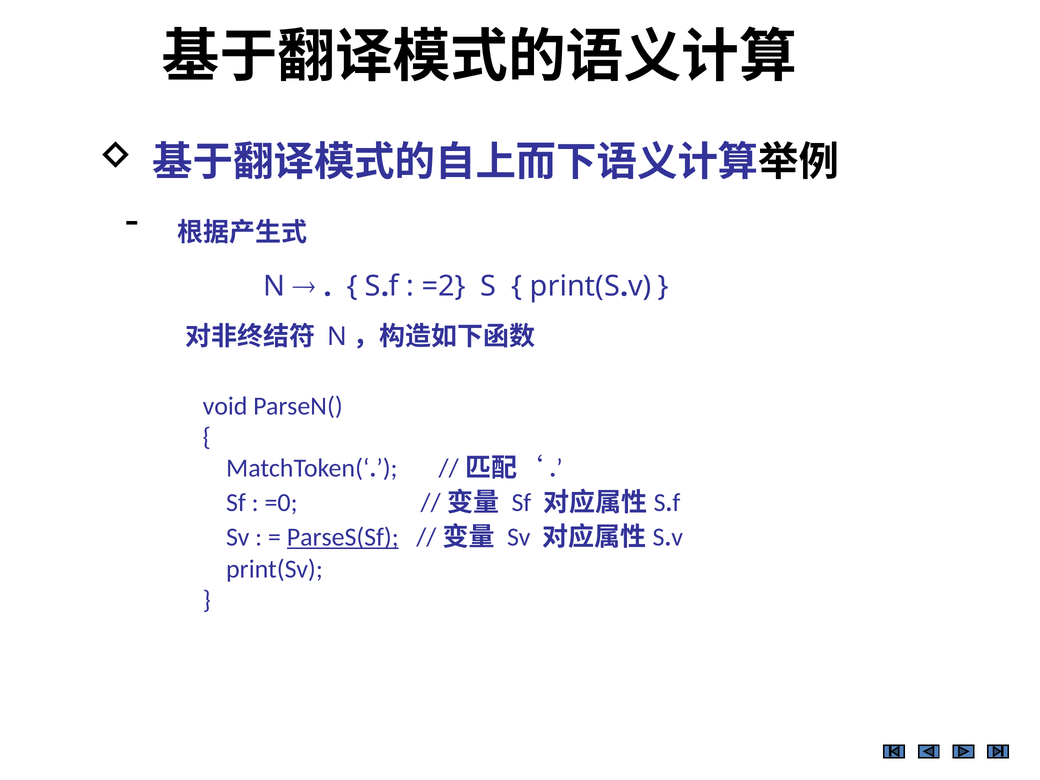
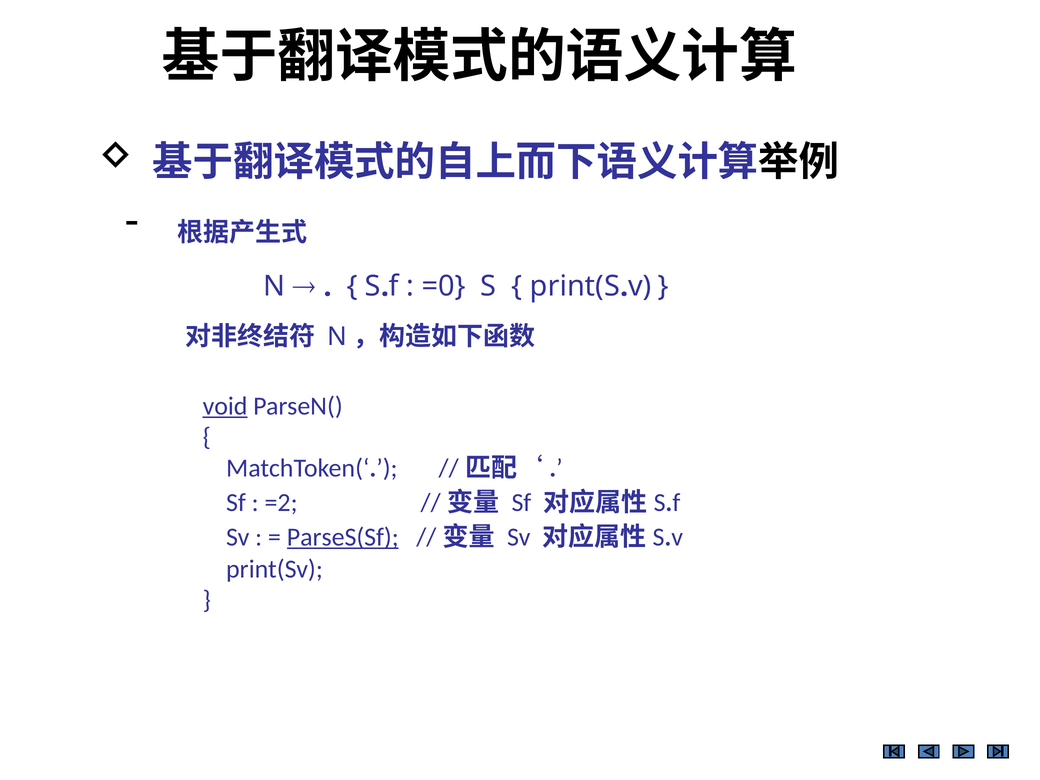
=2: =2 -> =0
void underline: none -> present
=0: =0 -> =2
